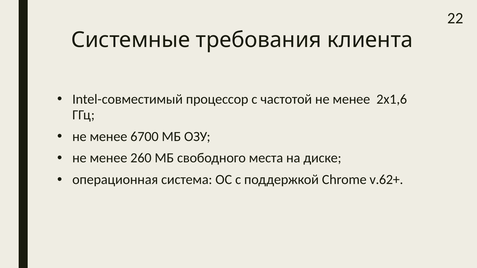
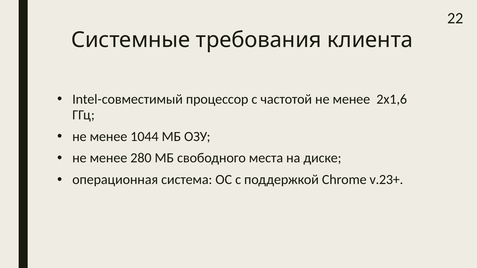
6700: 6700 -> 1044
260: 260 -> 280
v.62+: v.62+ -> v.23+
